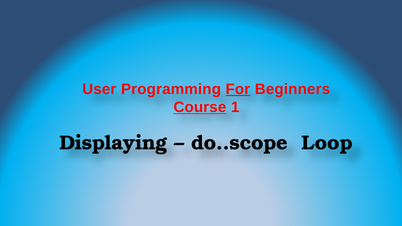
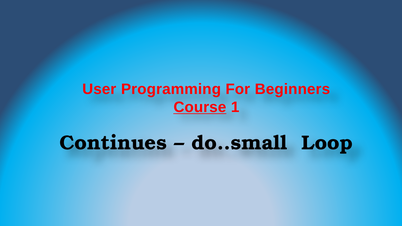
For underline: present -> none
Displaying: Displaying -> Continues
do..scope: do..scope -> do..small
